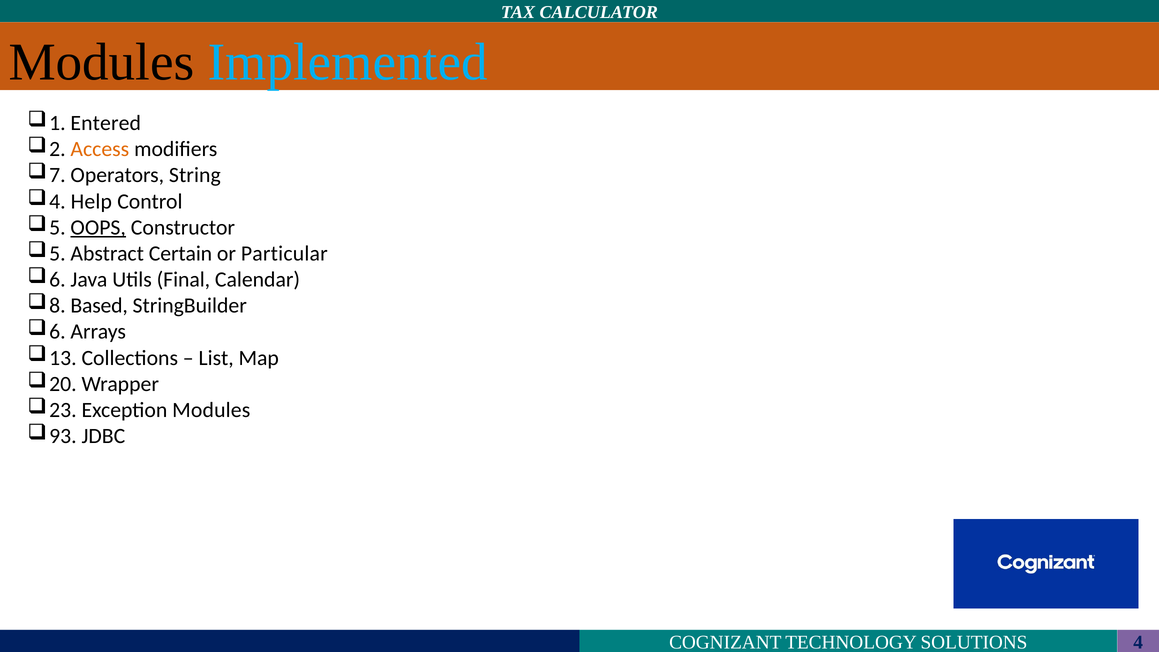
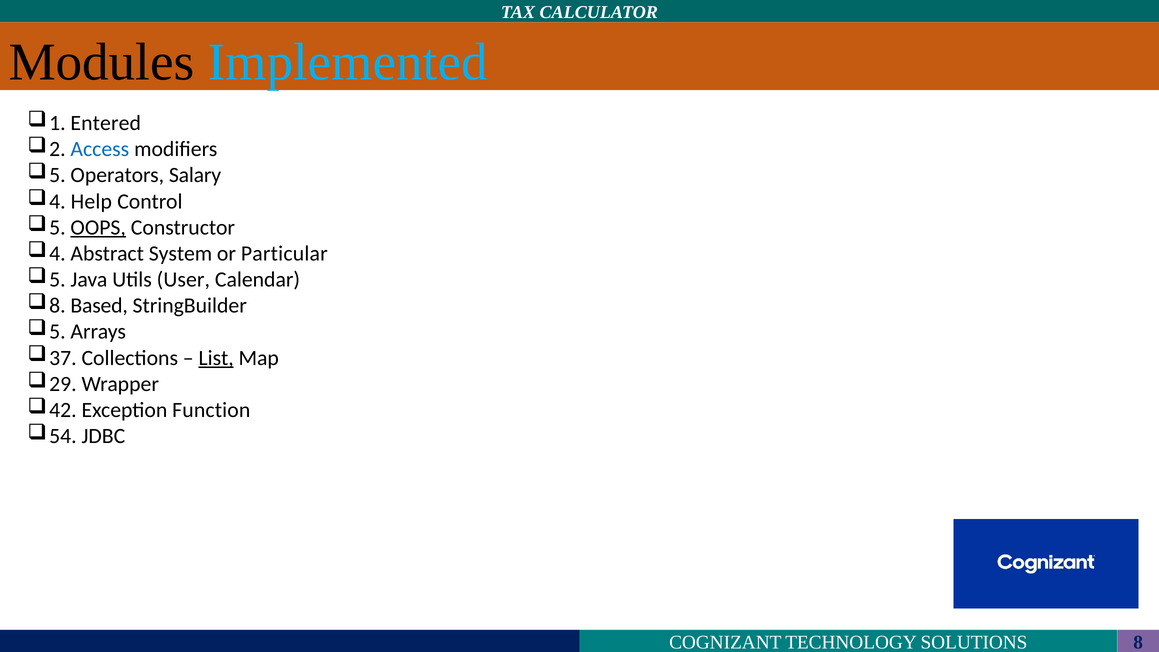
Access colour: orange -> blue
7 at (57, 175): 7 -> 5
String: String -> Salary
5 at (57, 254): 5 -> 4
Certain: Certain -> System
6 at (57, 280): 6 -> 5
Final: Final -> User
6 at (57, 332): 6 -> 5
13: 13 -> 37
List underline: none -> present
20: 20 -> 29
23: 23 -> 42
Exception Modules: Modules -> Function
93: 93 -> 54
4 at (1138, 642): 4 -> 8
